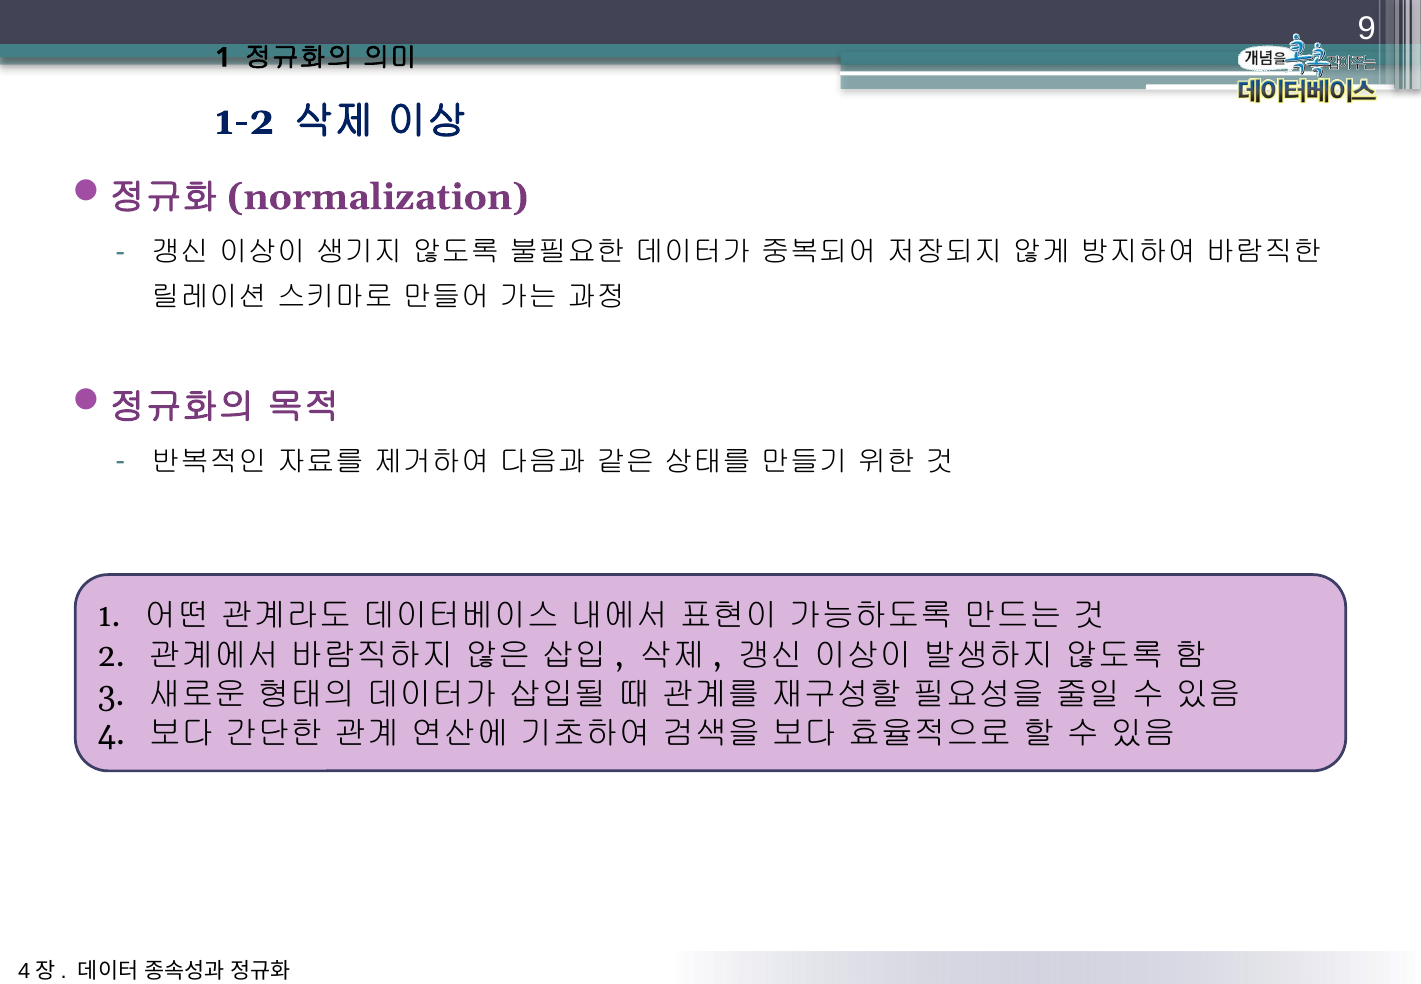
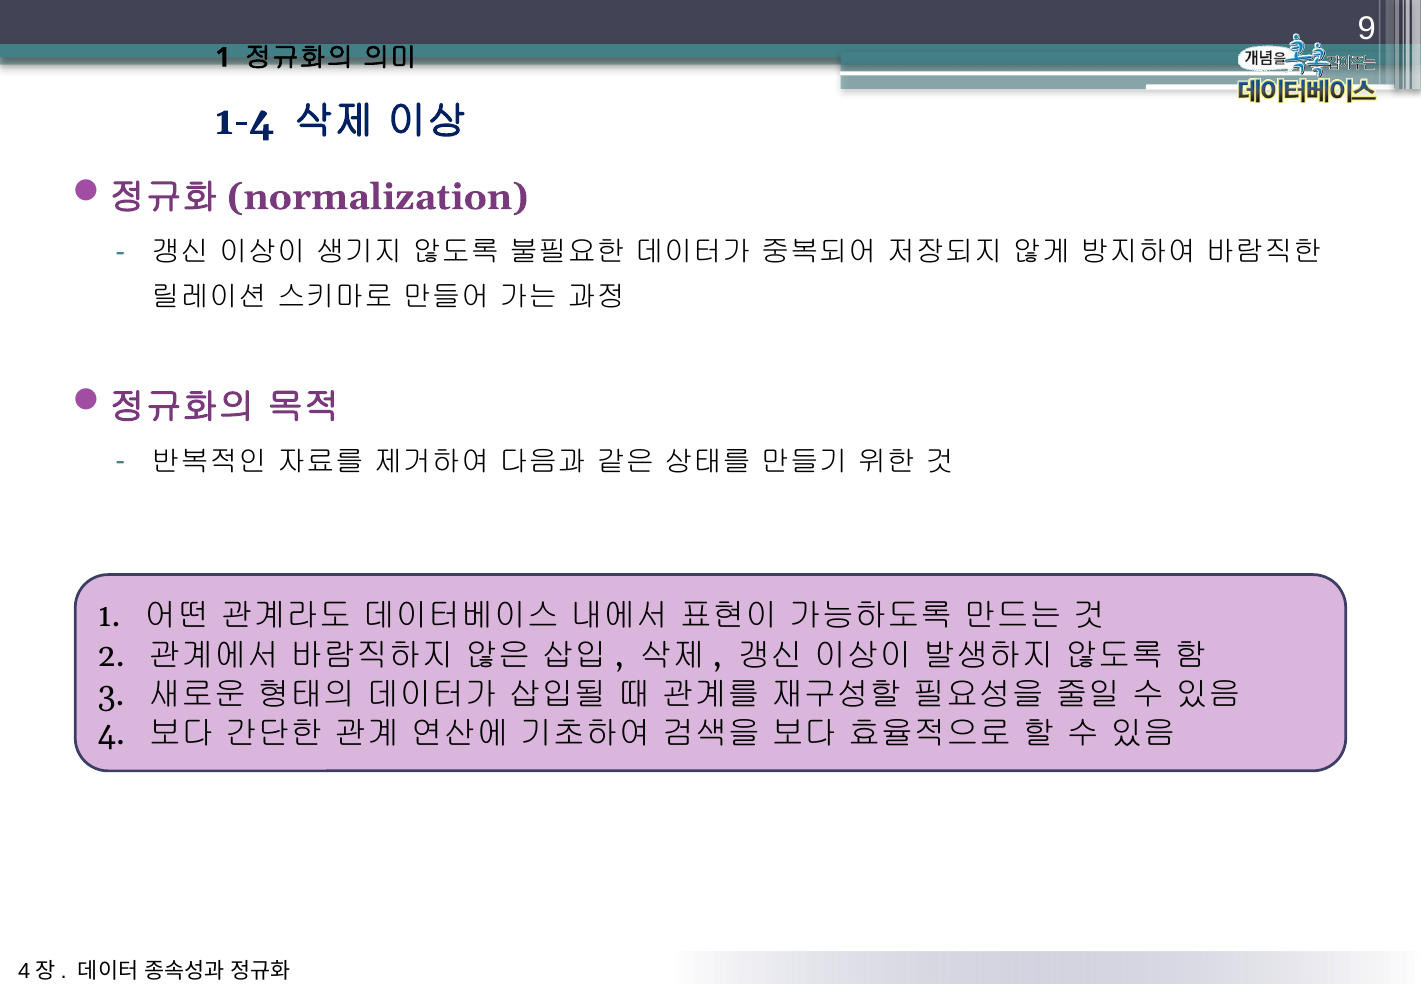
1-2: 1-2 -> 1-4
